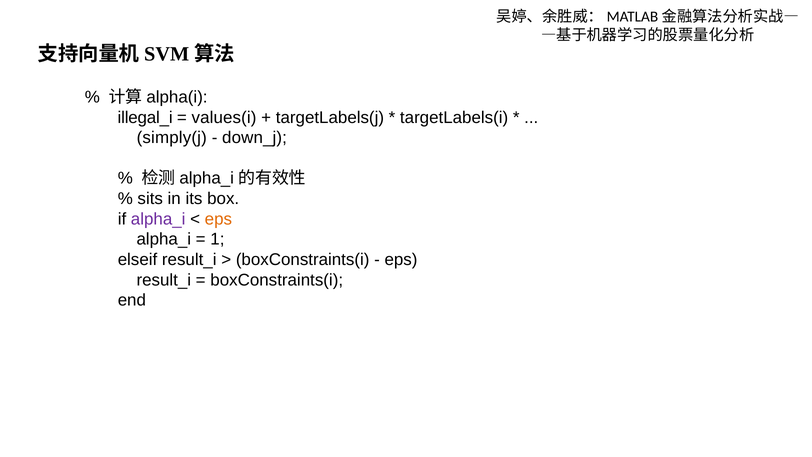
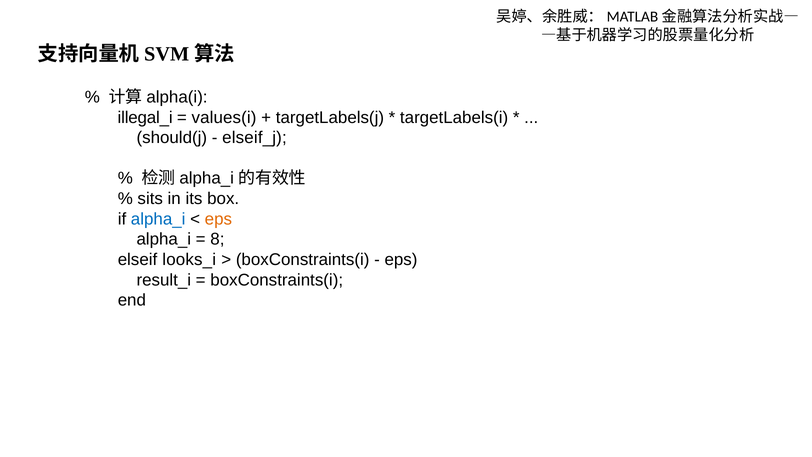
simply(j: simply(j -> should(j
down_j: down_j -> elseif_j
alpha_i at (158, 219) colour: purple -> blue
1: 1 -> 8
elseif result_i: result_i -> looks_i
